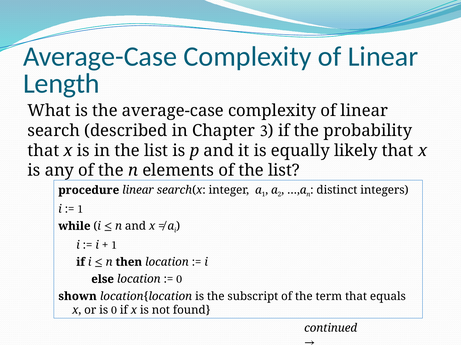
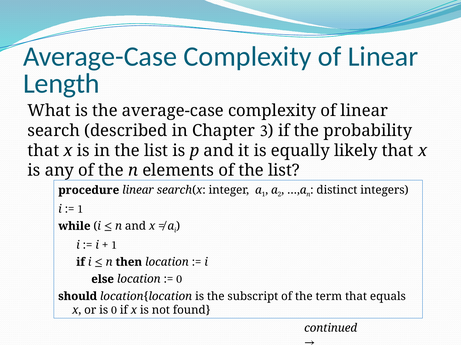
shown: shown -> should
